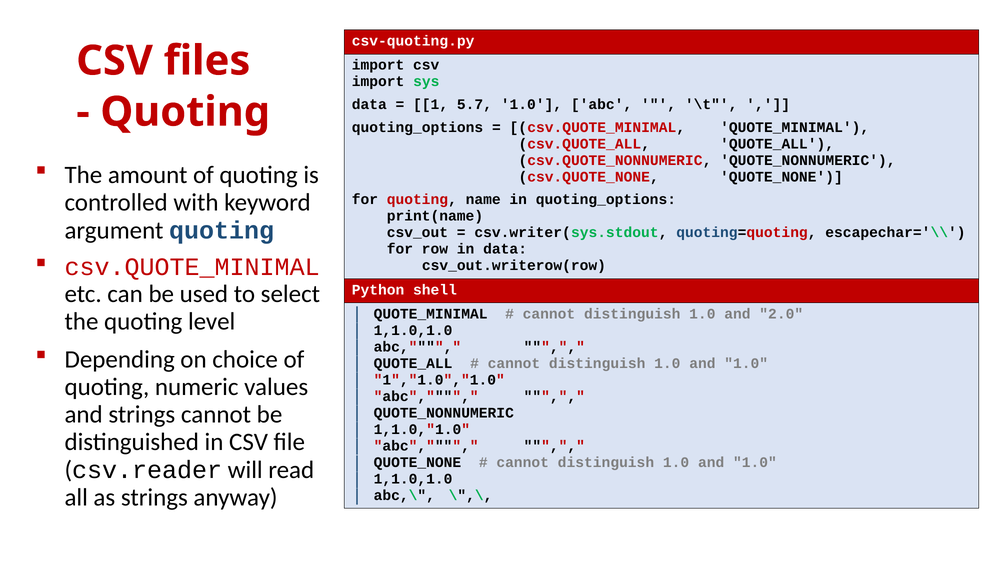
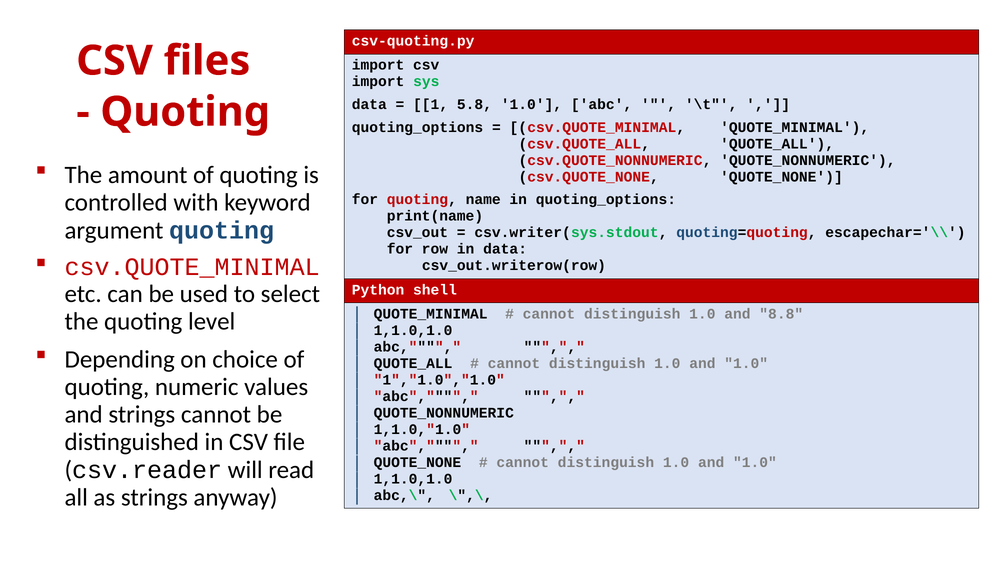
5.7: 5.7 -> 5.8
2.0: 2.0 -> 8.8
